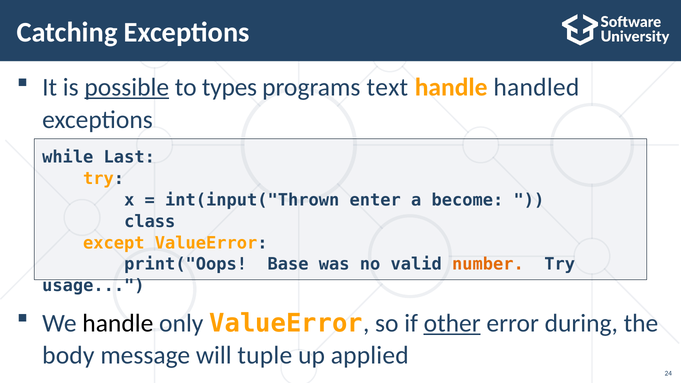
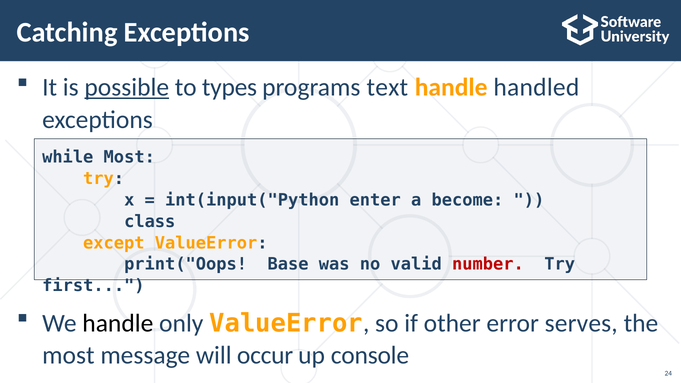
while Last: Last -> Most
int(input("Thrown: int(input("Thrown -> int(input("Python
number colour: orange -> red
usage: usage -> first
other underline: present -> none
during: during -> serves
body at (68, 355): body -> most
tuple: tuple -> occur
applied: applied -> console
